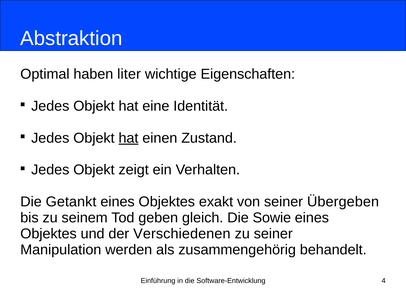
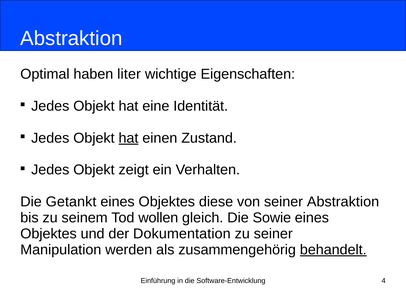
exakt: exakt -> diese
seiner Übergeben: Übergeben -> Abstraktion
geben: geben -> wollen
Verschiedenen: Verschiedenen -> Dokumentation
behandelt underline: none -> present
